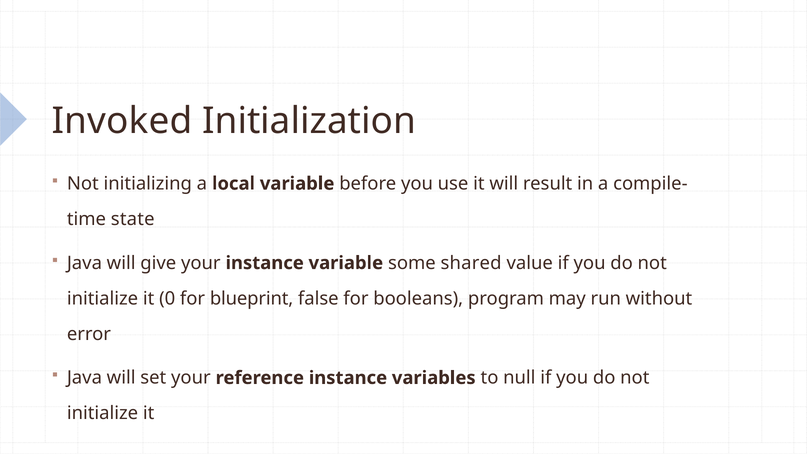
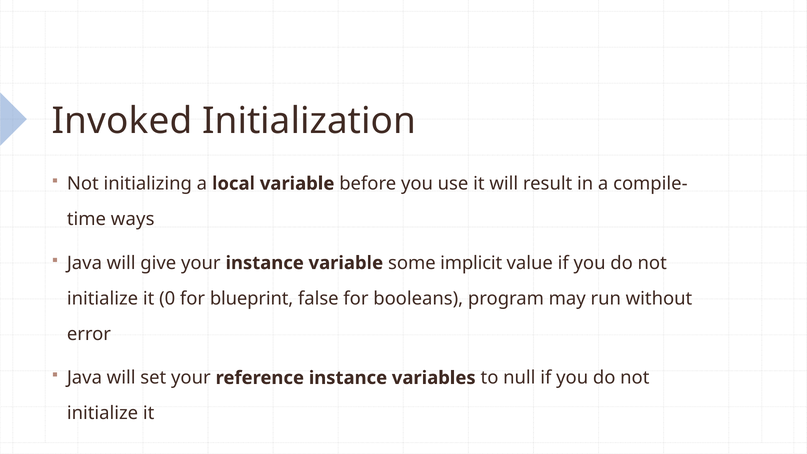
state: state -> ways
shared: shared -> implicit
